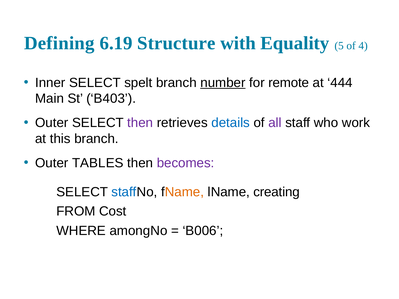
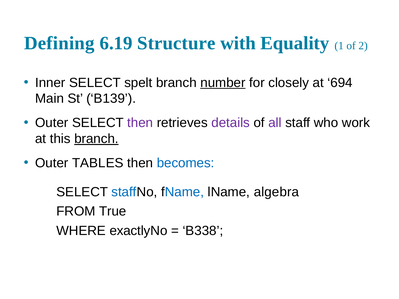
5: 5 -> 1
4: 4 -> 2
remote: remote -> closely
444: 444 -> 694
403: 403 -> 139
details colour: blue -> purple
branch at (96, 139) underline: none -> present
becomes colour: purple -> blue
Name at (184, 192) colour: orange -> blue
creating: creating -> algebra
Cost: Cost -> True
among: among -> exactly
006: 006 -> 338
